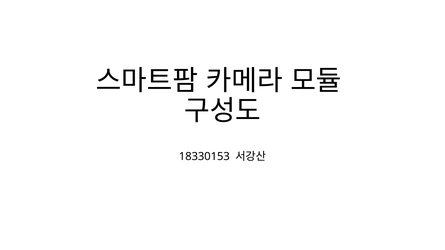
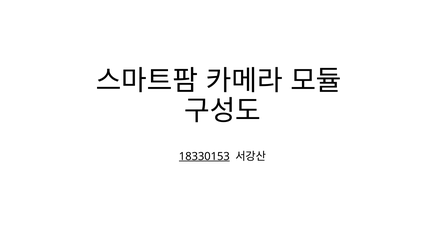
18330153 underline: none -> present
